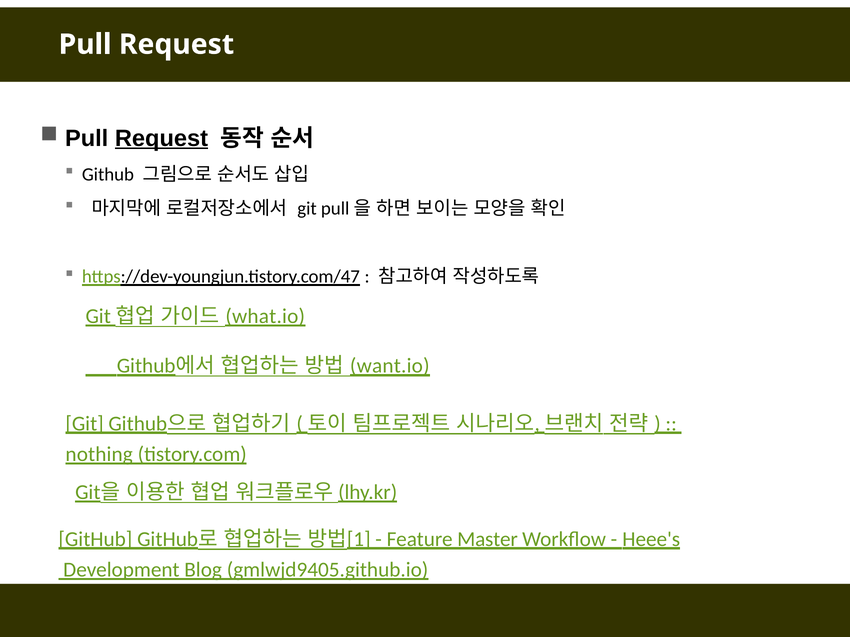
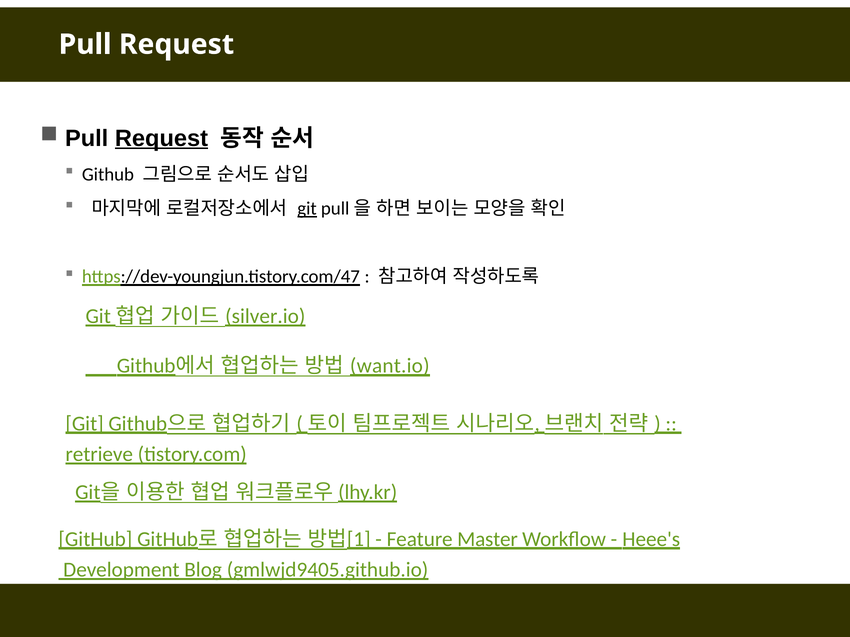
git at (307, 209) underline: none -> present
what.io: what.io -> silver.io
nothing: nothing -> retrieve
